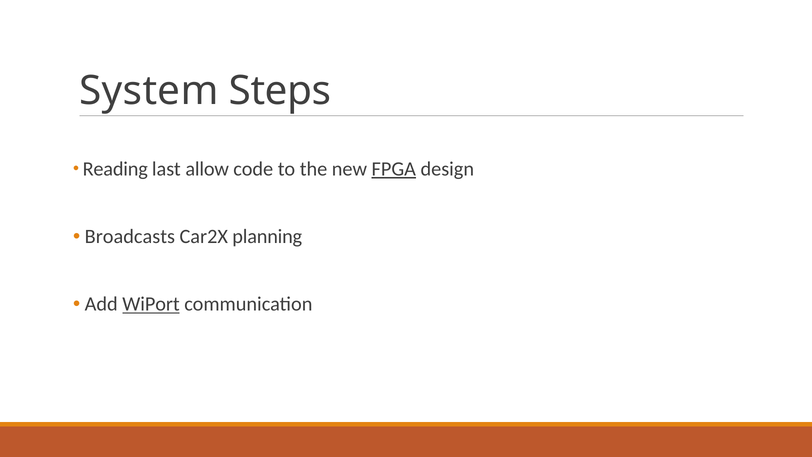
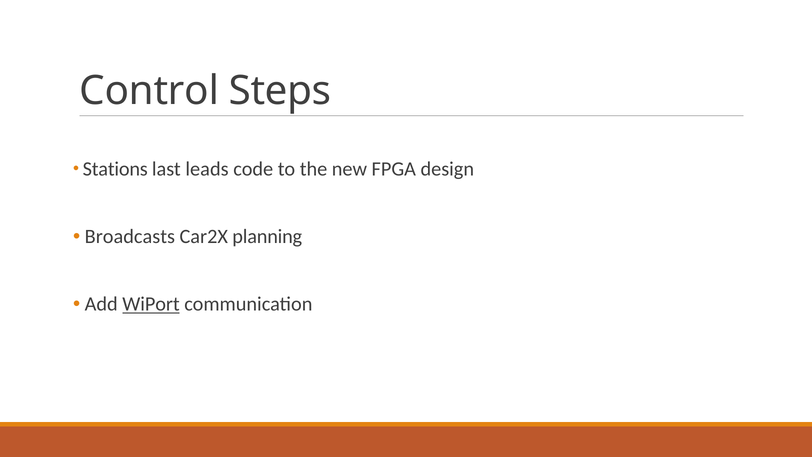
System: System -> Control
Reading: Reading -> Stations
allow: allow -> leads
FPGA underline: present -> none
